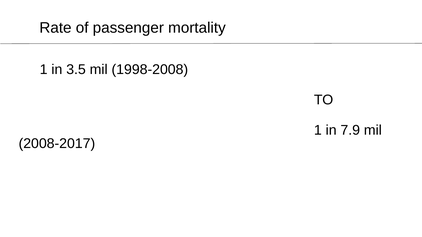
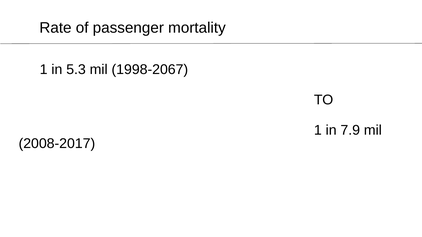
3.5: 3.5 -> 5.3
1998-2008: 1998-2008 -> 1998-2067
